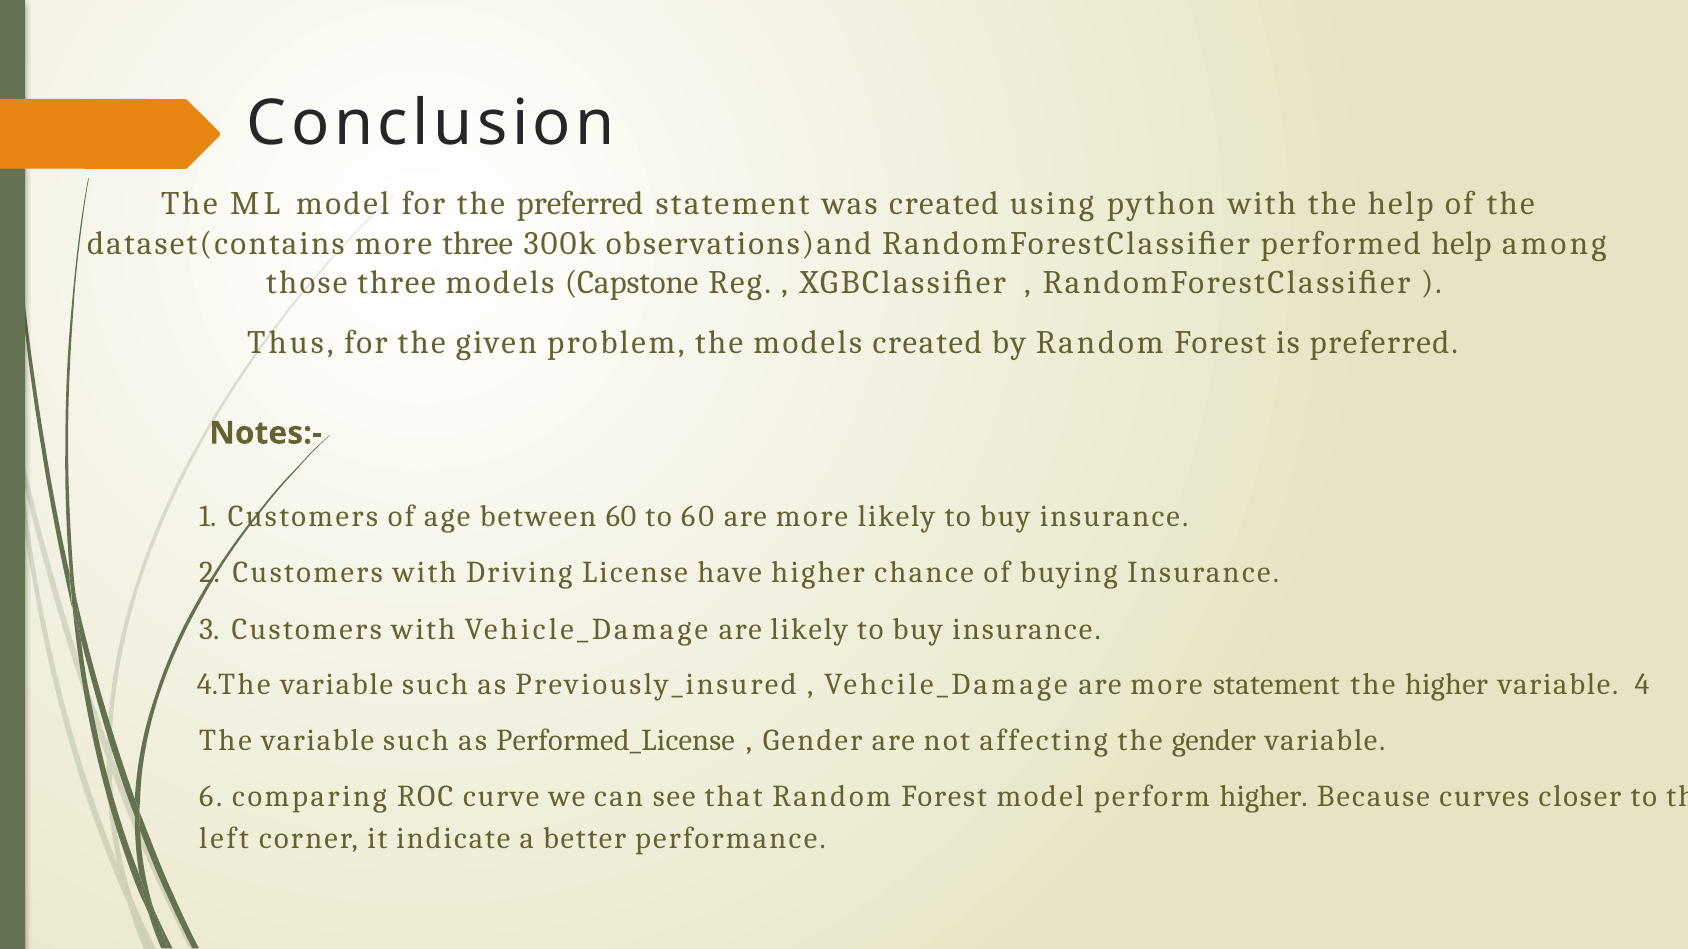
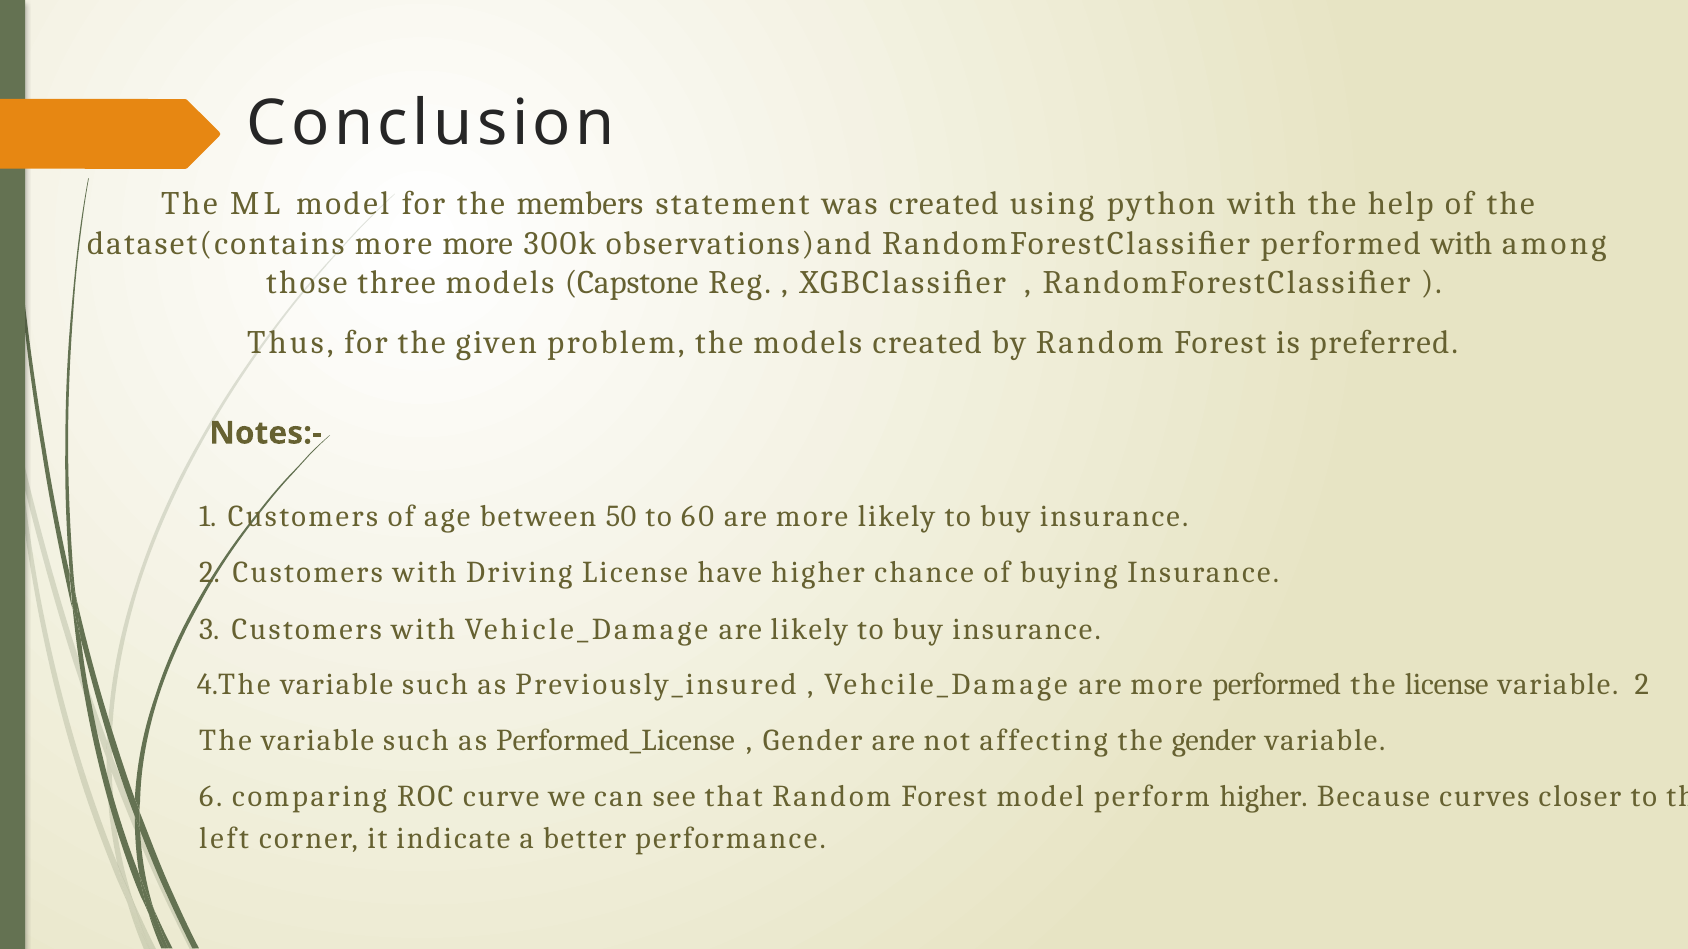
the preferred: preferred -> members
more three: three -> more
performed help: help -> with
between 60: 60 -> 50
more statement: statement -> performed
the higher: higher -> license
variable 4: 4 -> 2
